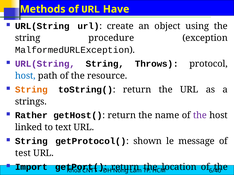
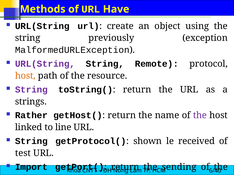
procedure: procedure -> previously
Throws: Throws -> Remote
host at (25, 76) colour: blue -> orange
String at (31, 90) colour: orange -> purple
text: text -> line
message: message -> received
location: location -> sending
